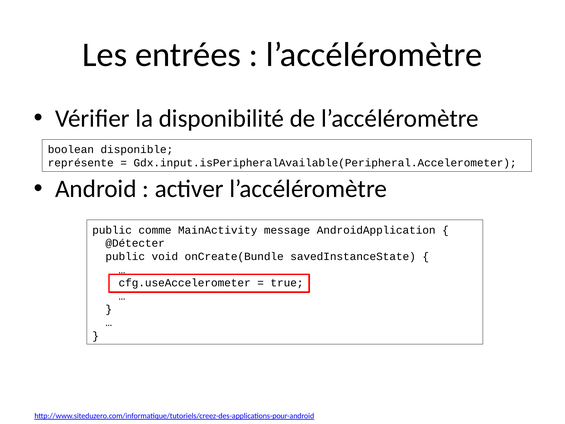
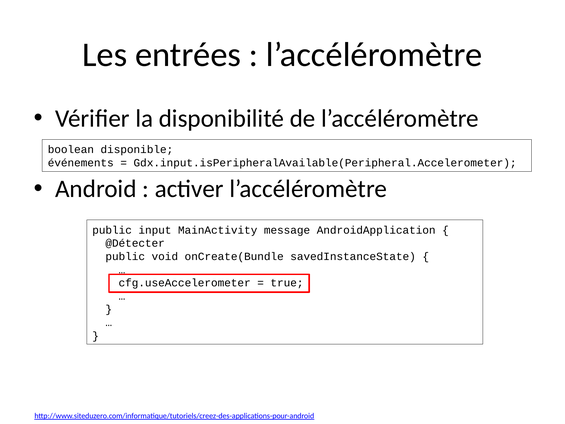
représente: représente -> événements
comme: comme -> input
